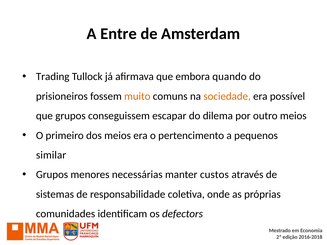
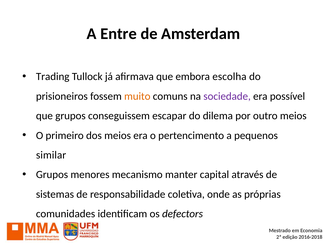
quando: quando -> escolha
sociedade colour: orange -> purple
necessárias: necessárias -> mecanismo
custos: custos -> capital
